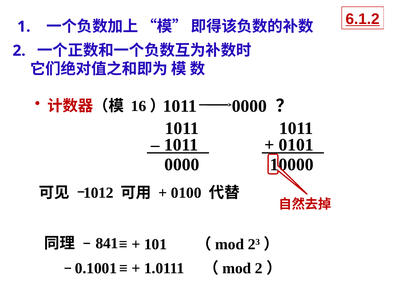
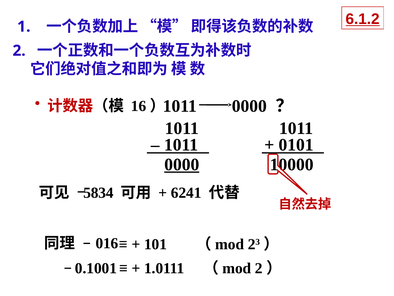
0000 at (182, 164) underline: none -> present
1012: 1012 -> 5834
0100: 0100 -> 6241
841: 841 -> 016
